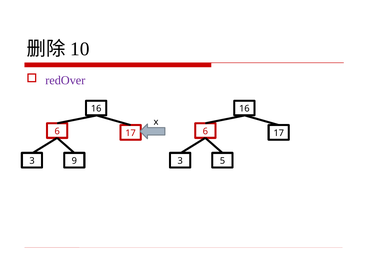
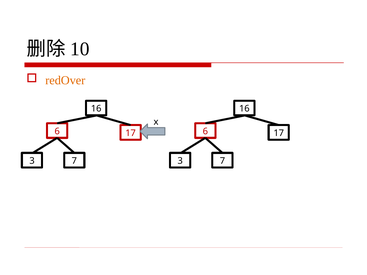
redOver colour: purple -> orange
9 at (74, 161): 9 -> 7
5 at (222, 161): 5 -> 7
